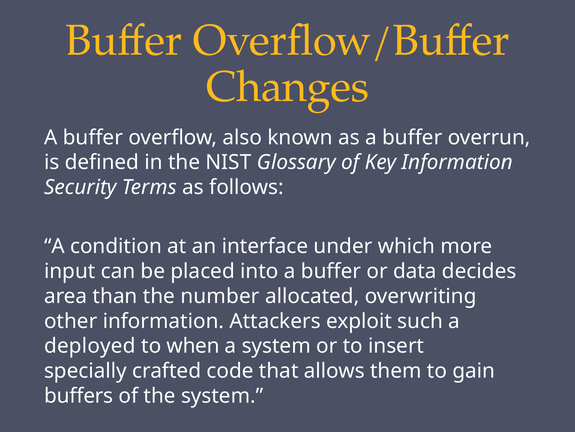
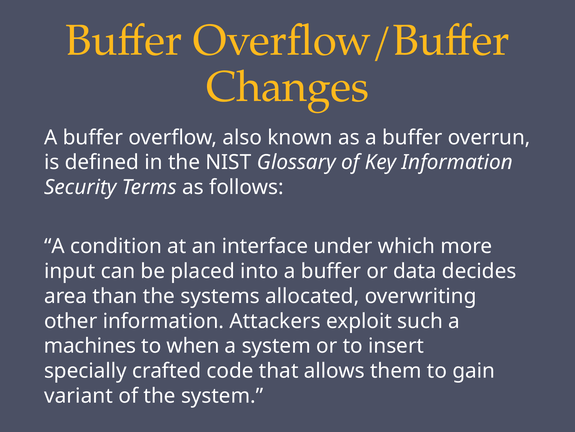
number: number -> systems
deployed: deployed -> machines
buffers: buffers -> variant
